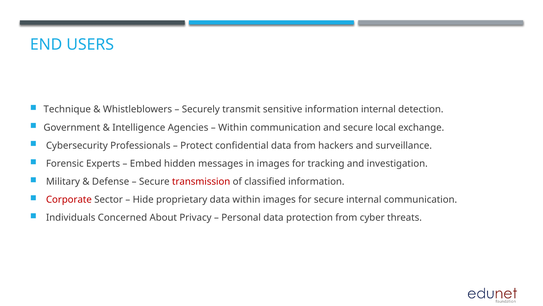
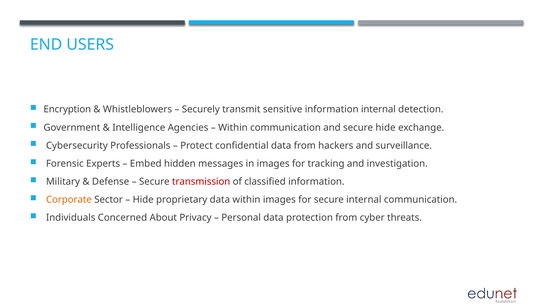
Technique: Technique -> Encryption
secure local: local -> hide
Corporate colour: red -> orange
